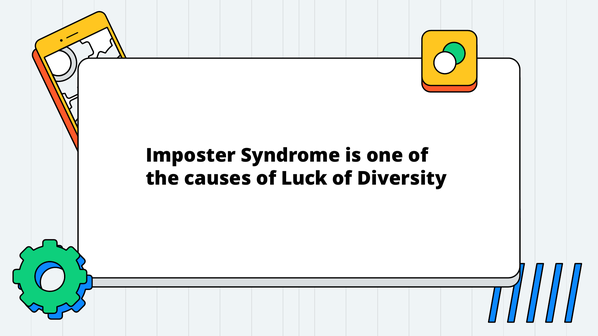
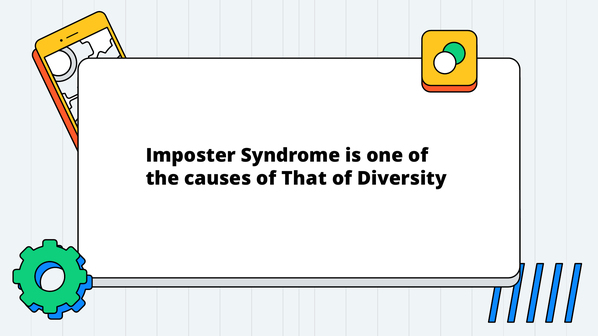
Luck: Luck -> That
